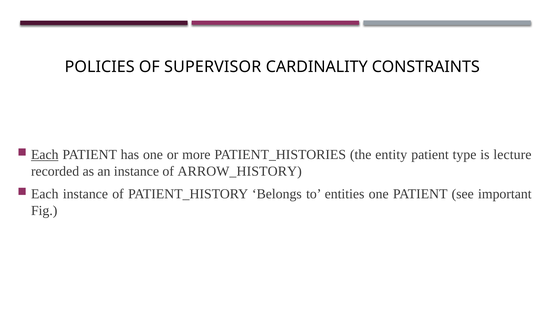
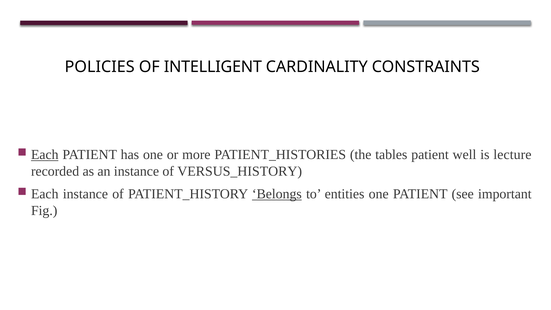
SUPERVISOR: SUPERVISOR -> INTELLIGENT
entity: entity -> tables
type: type -> well
ARROW_HISTORY: ARROW_HISTORY -> VERSUS_HISTORY
Belongs underline: none -> present
